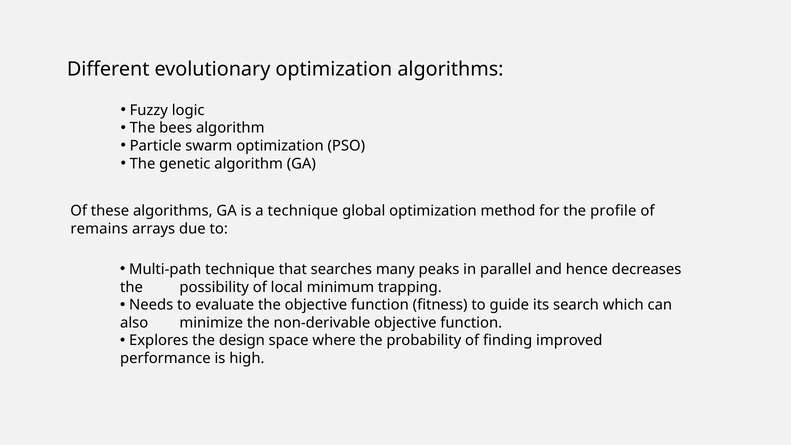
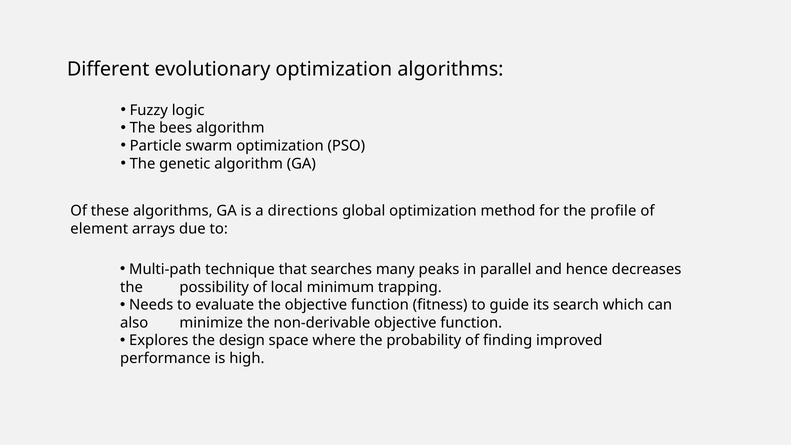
a technique: technique -> directions
remains: remains -> element
